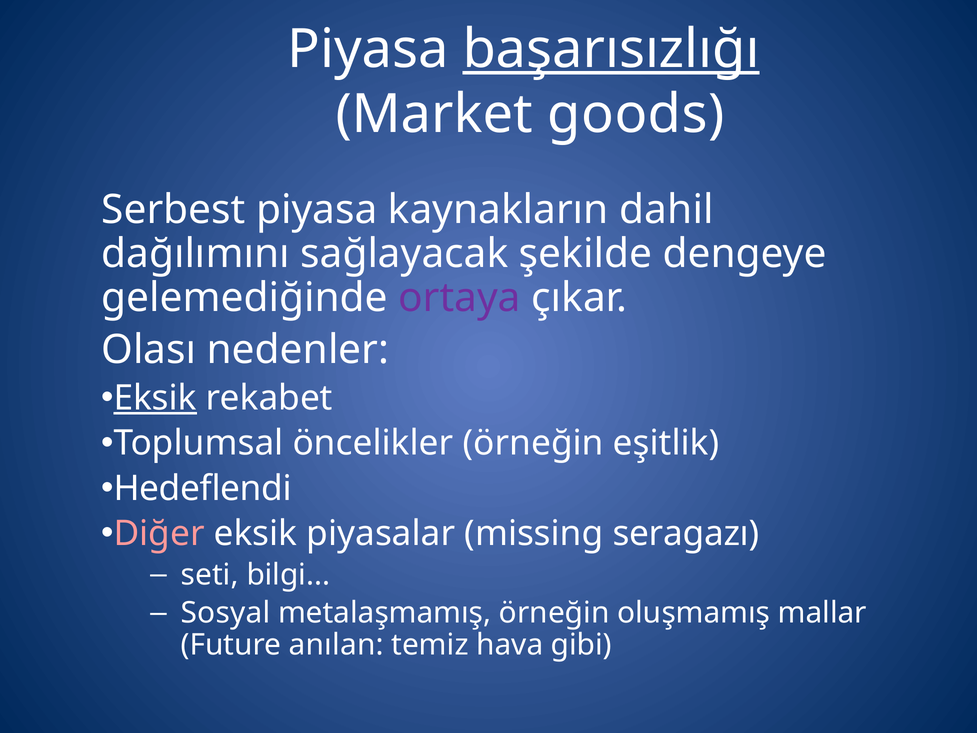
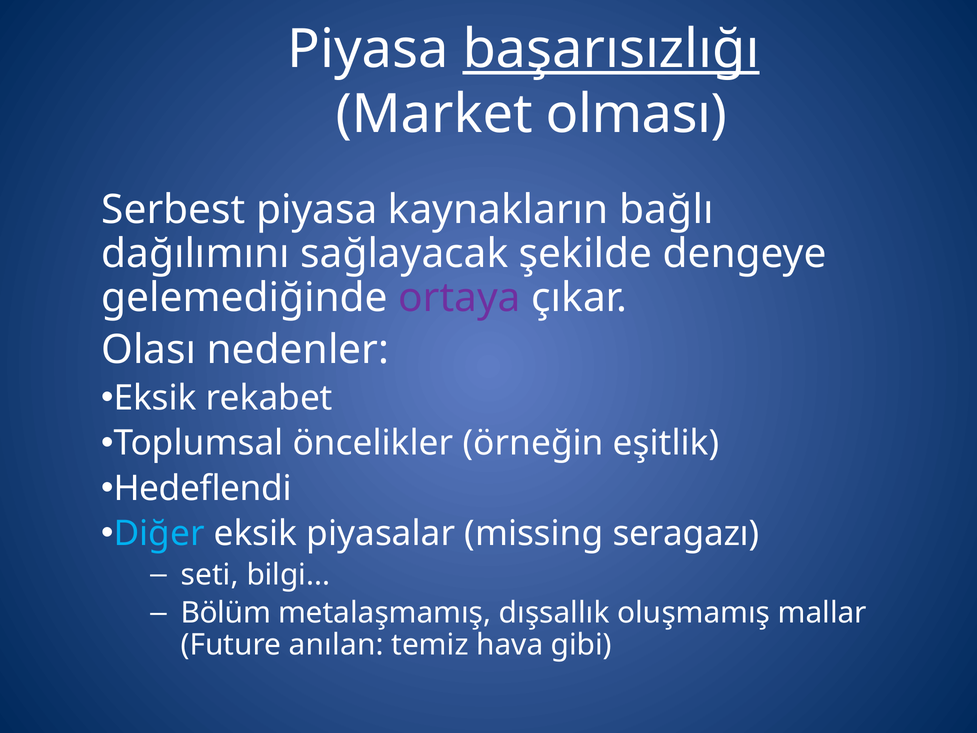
goods: goods -> olması
dahil: dahil -> bağlı
Eksik at (155, 398) underline: present -> none
Diğer colour: pink -> light blue
Sosyal: Sosyal -> Bölüm
metalaşmamış örneğin: örneğin -> dışsallık
